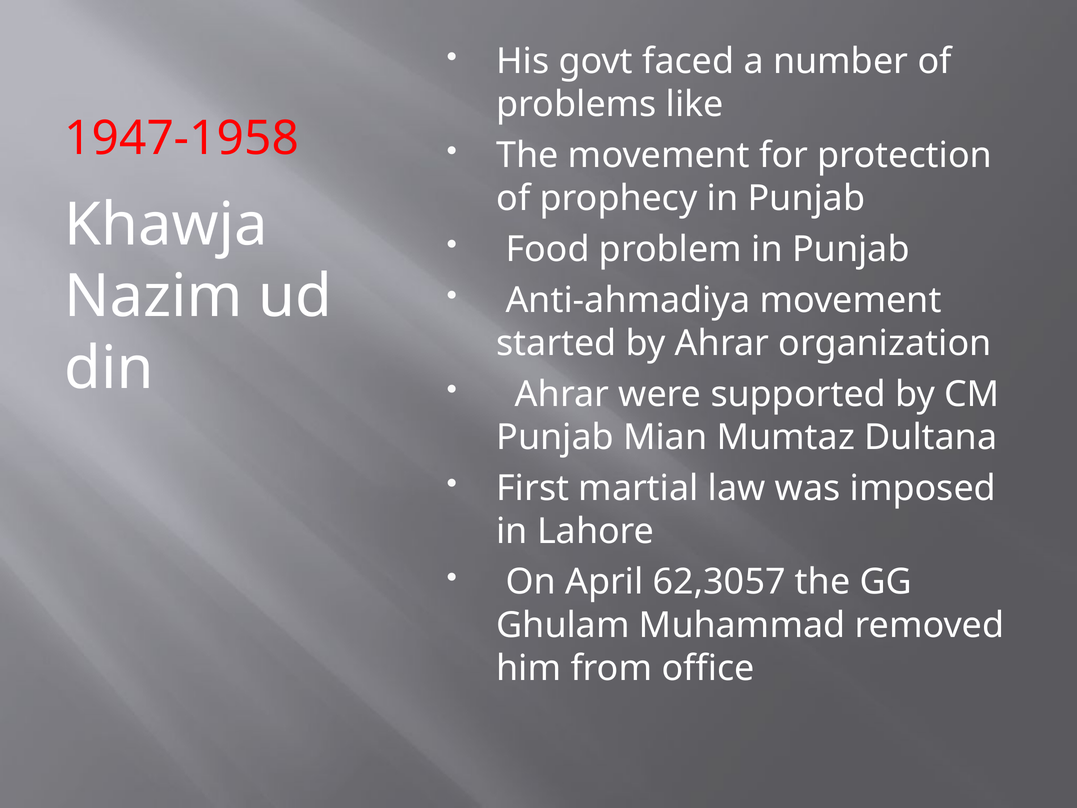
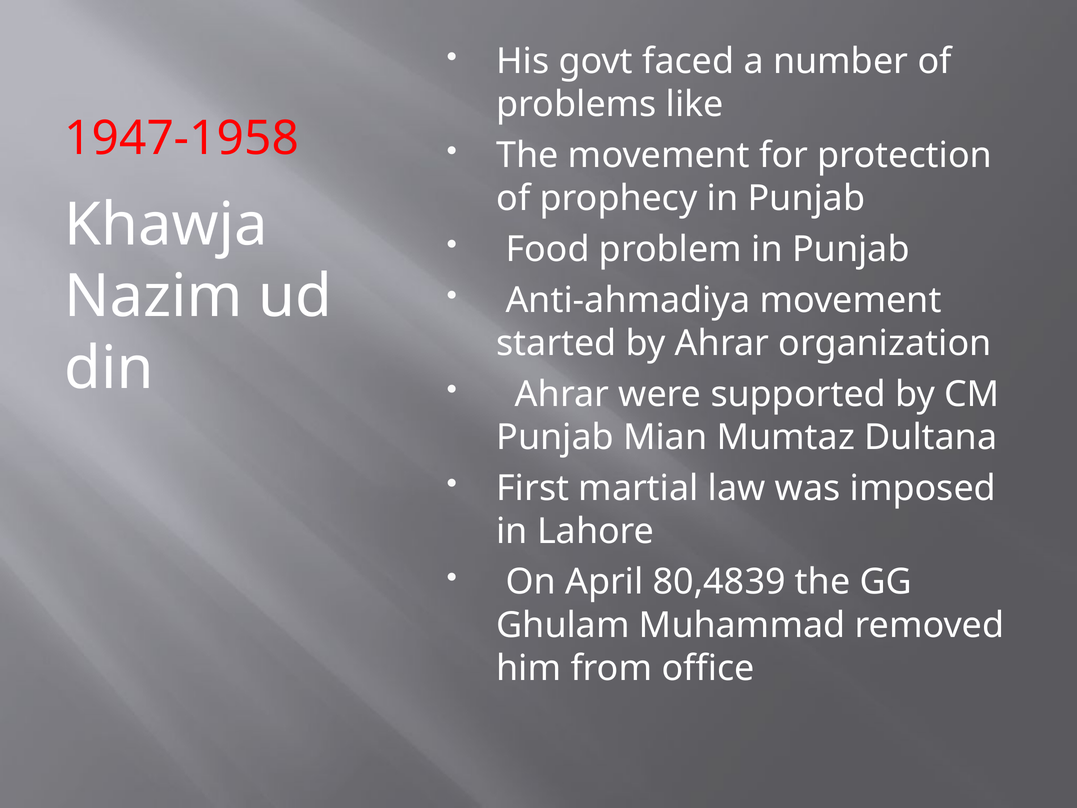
62,3057: 62,3057 -> 80,4839
